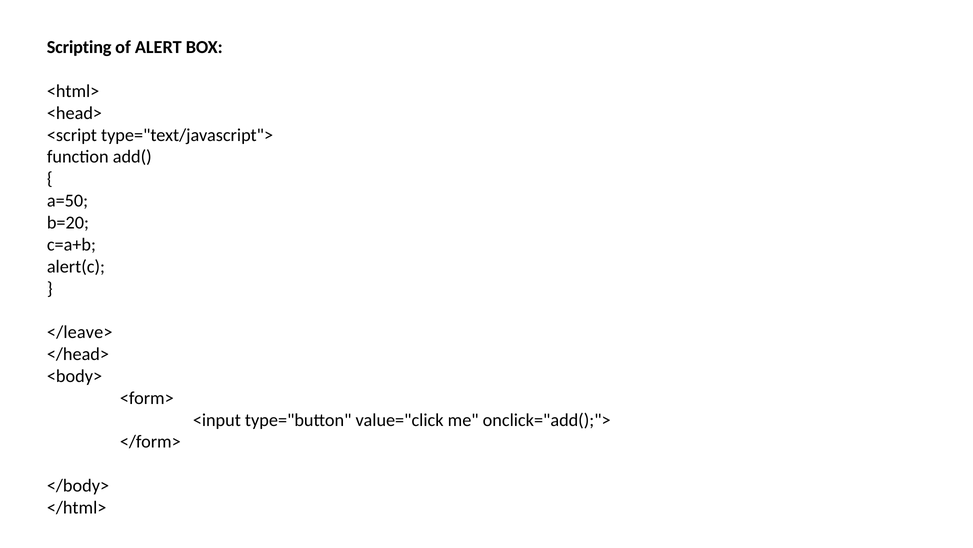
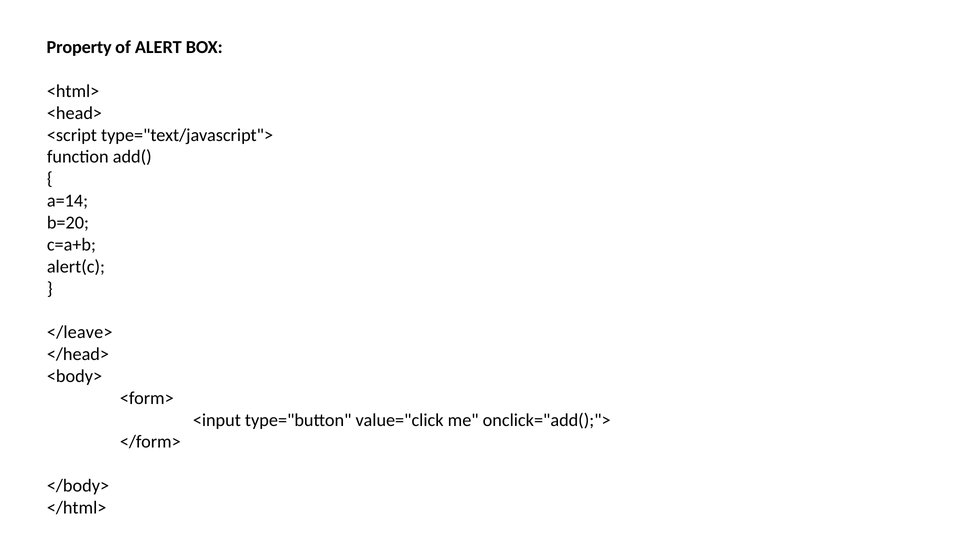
Scripting: Scripting -> Property
a=50: a=50 -> a=14
